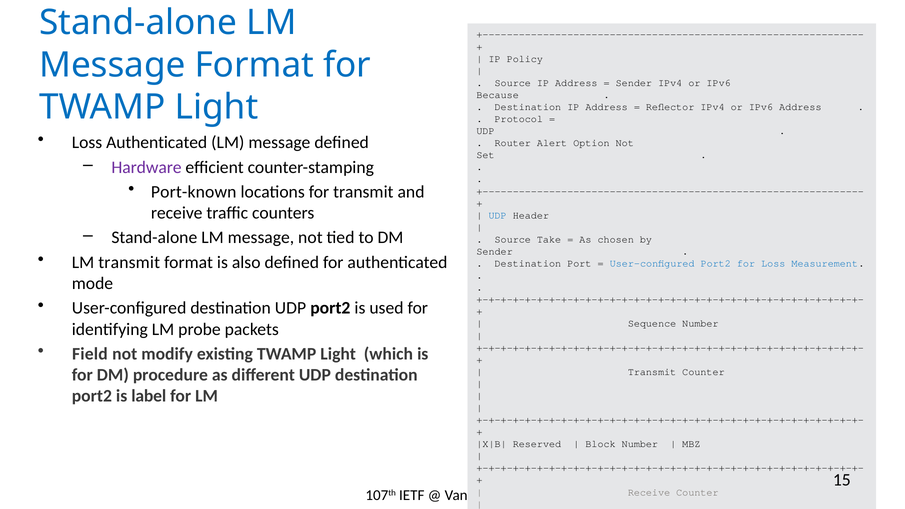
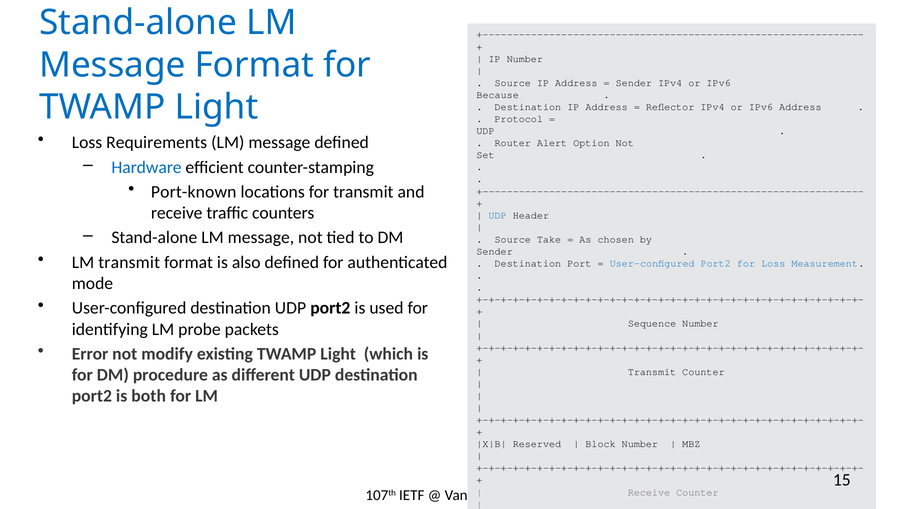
IP Policy: Policy -> Number
Loss Authenticated: Authenticated -> Requirements
Hardware colour: purple -> blue
Field: Field -> Error
label: label -> both
